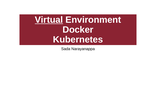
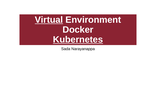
Kubernetes underline: none -> present
